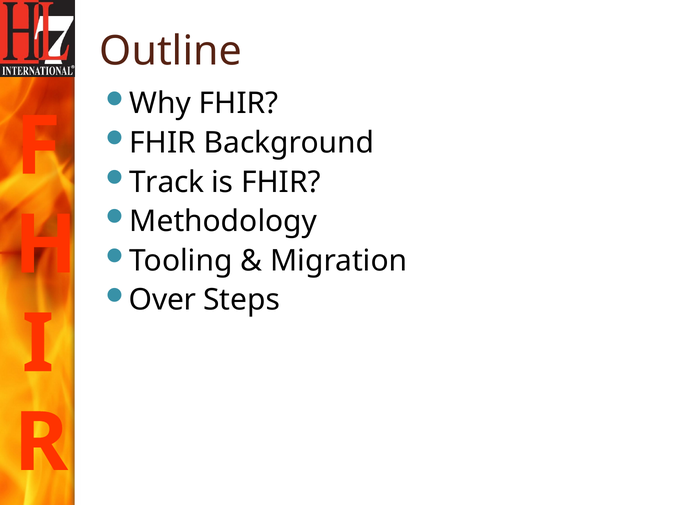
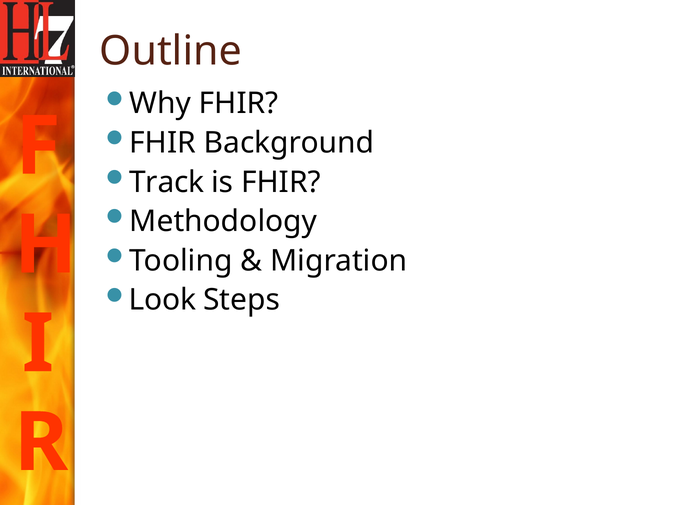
Over: Over -> Look
